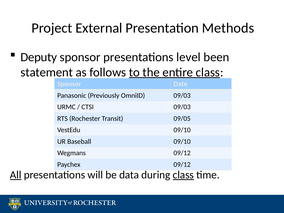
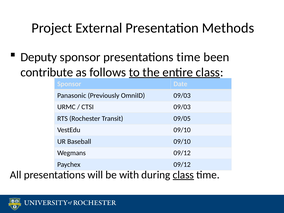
presentations level: level -> time
statement: statement -> contribute
All underline: present -> none
data: data -> with
